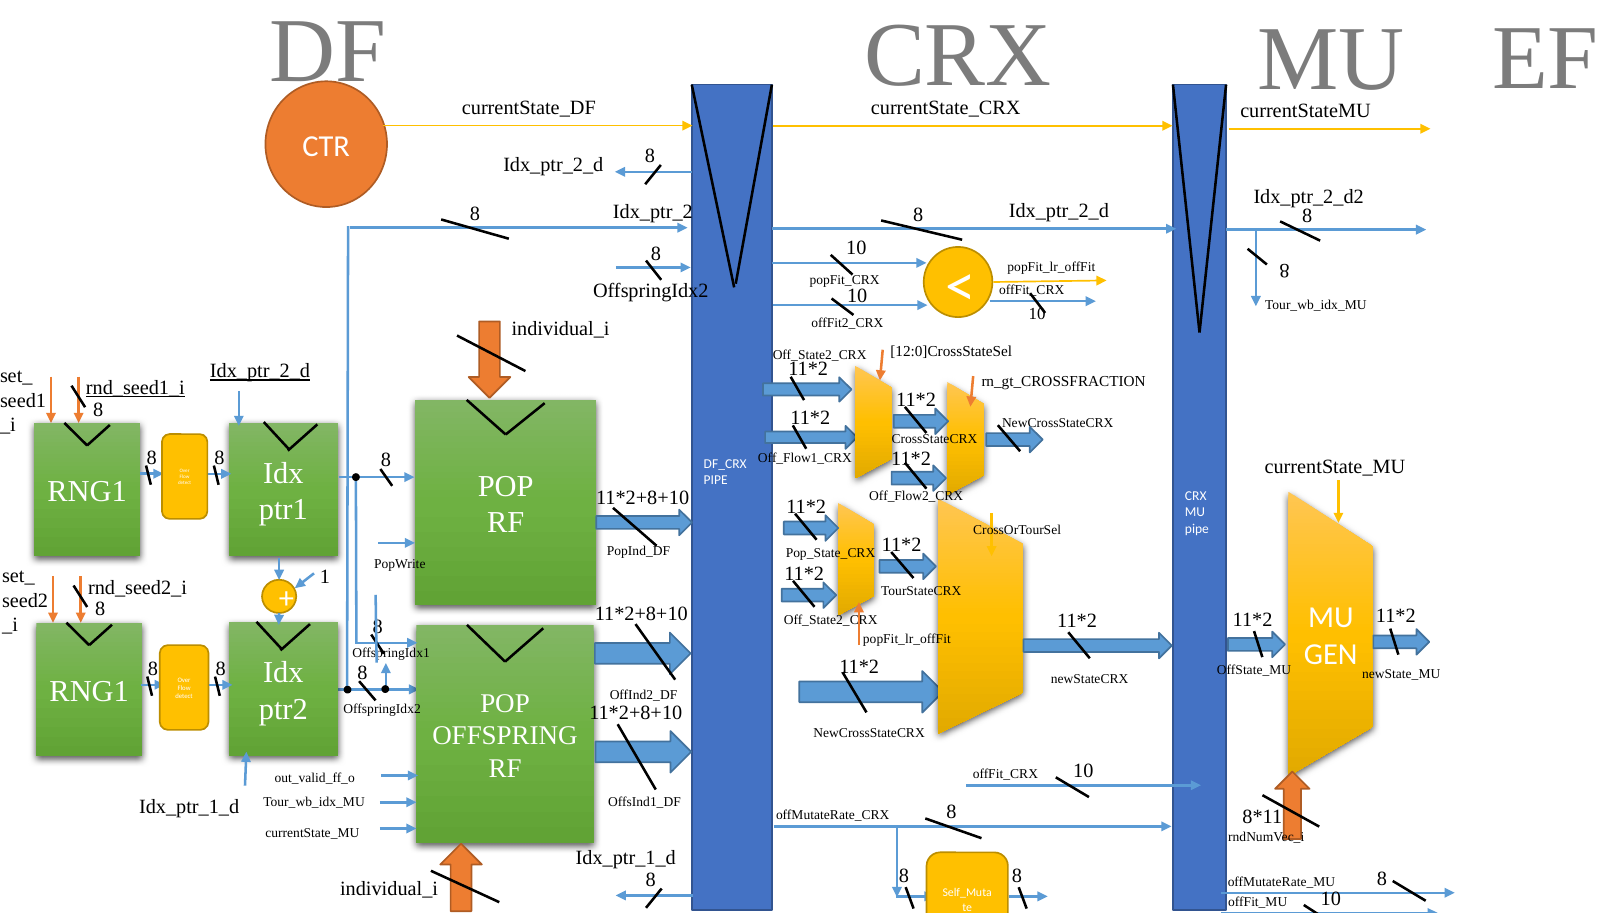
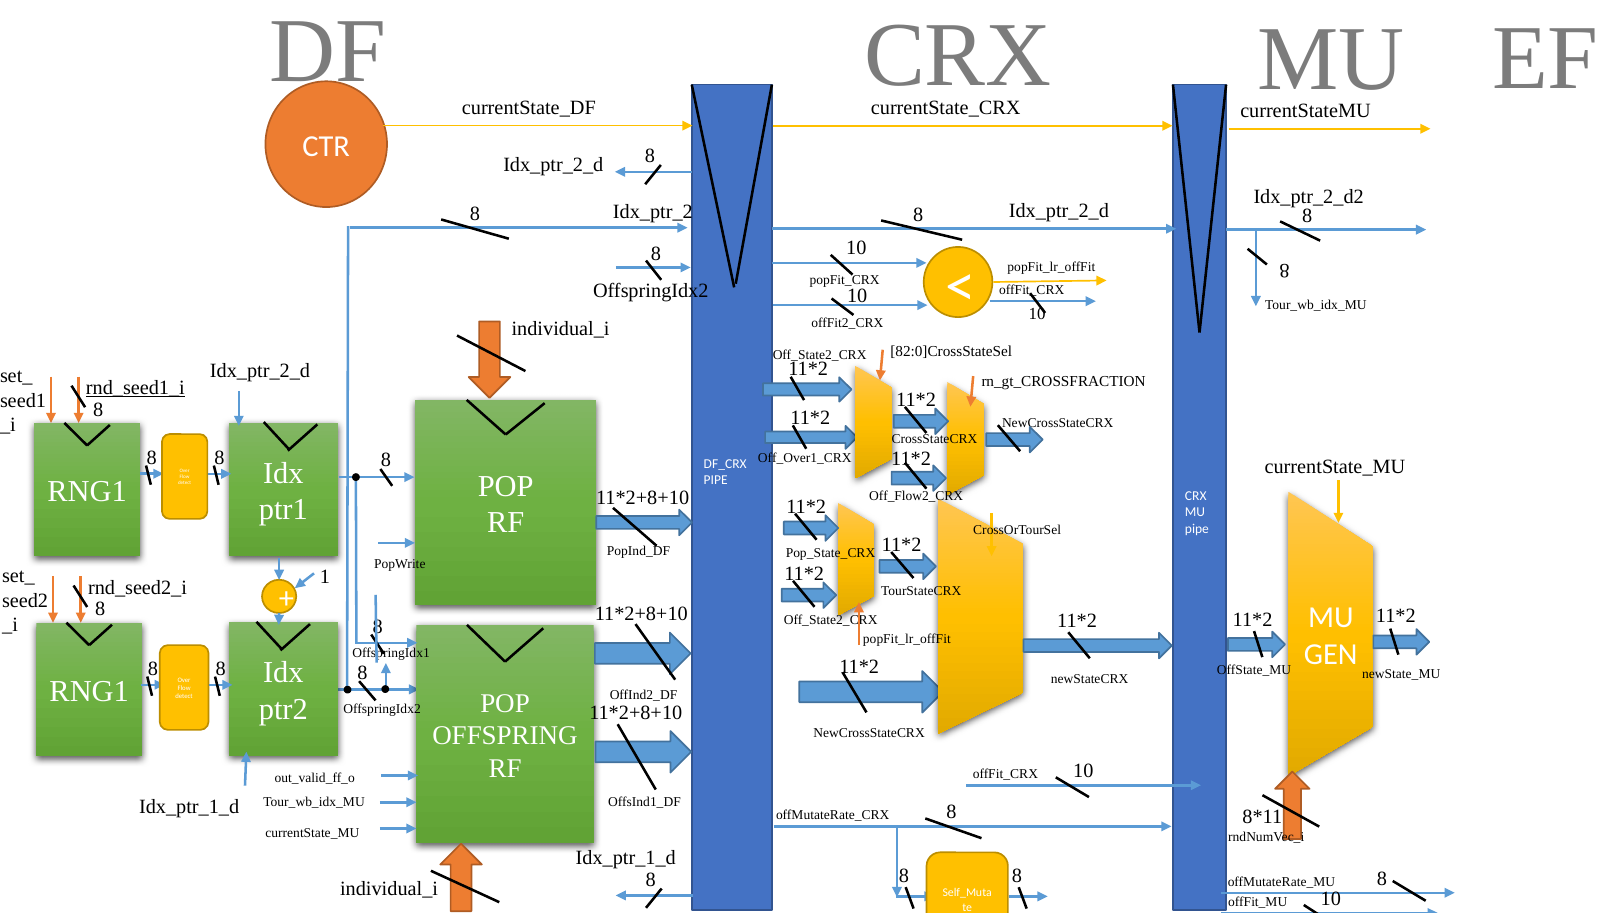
12:0]CrossStateSel: 12:0]CrossStateSel -> 82:0]CrossStateSel
Idx_ptr_2_d at (260, 371) underline: present -> none
Off_Flow1_CRX: Off_Flow1_CRX -> Off_Over1_CRX
